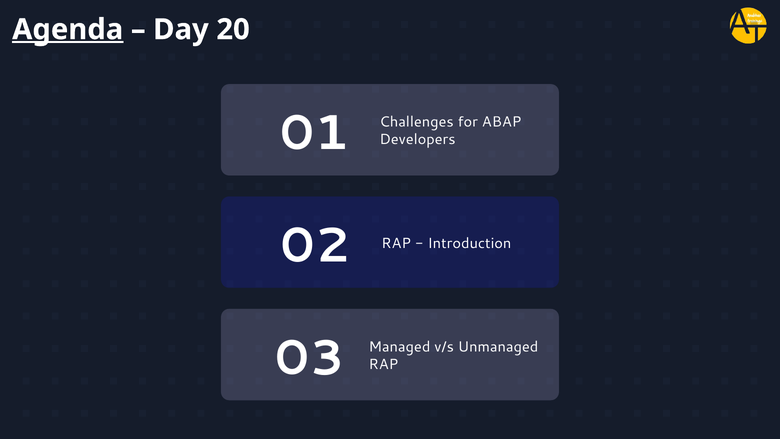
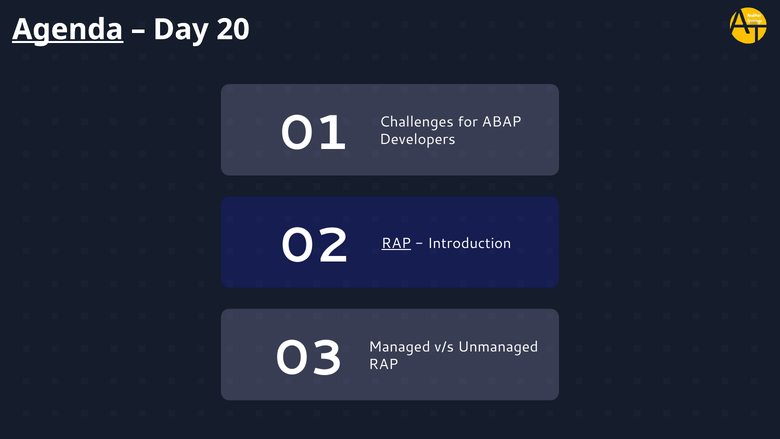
RAP at (396, 243) underline: none -> present
